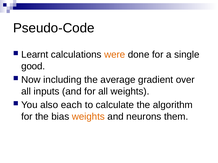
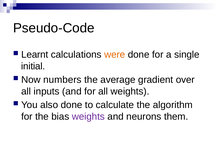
good: good -> initial
including: including -> numbers
also each: each -> done
weights at (88, 117) colour: orange -> purple
